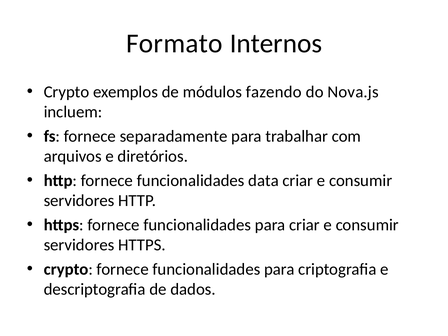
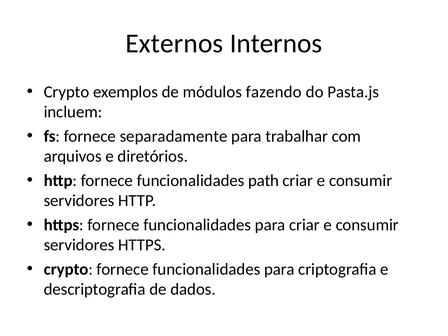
Formato: Formato -> Externos
Nova.js: Nova.js -> Pasta.js
data: data -> path
